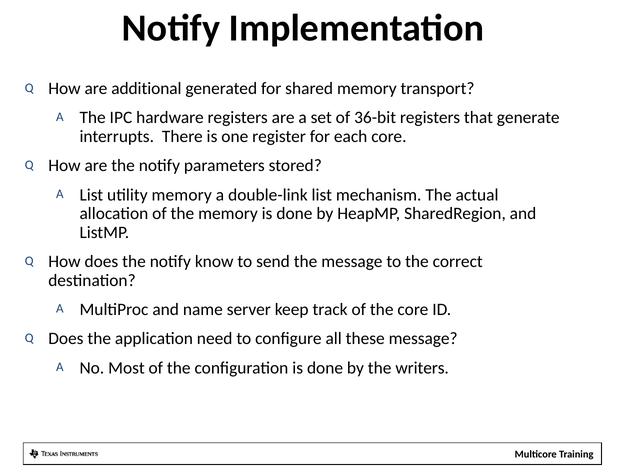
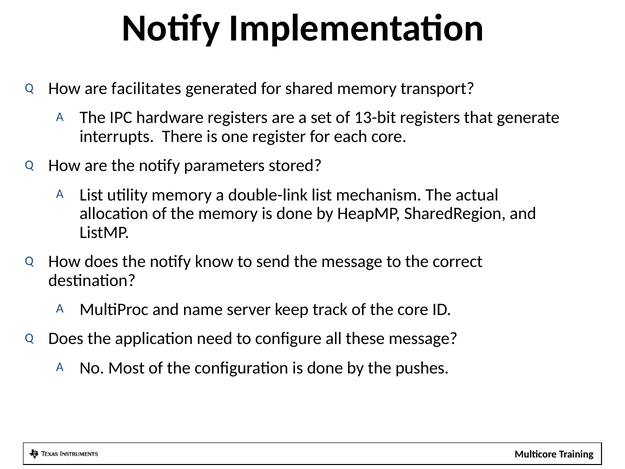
additional: additional -> facilitates
36-bit: 36-bit -> 13-bit
writers: writers -> pushes
